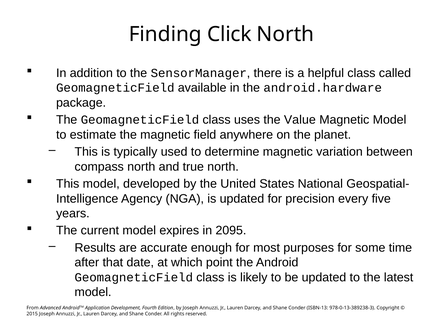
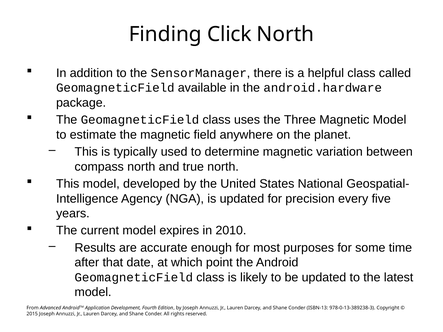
Value: Value -> Three
2095: 2095 -> 2010
